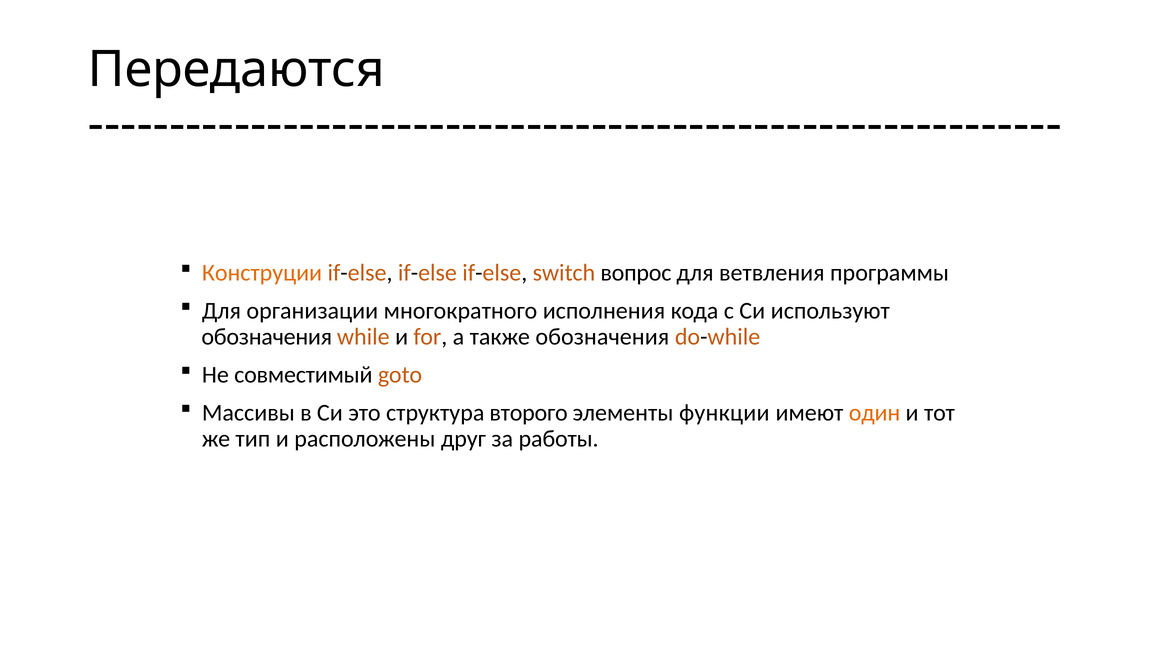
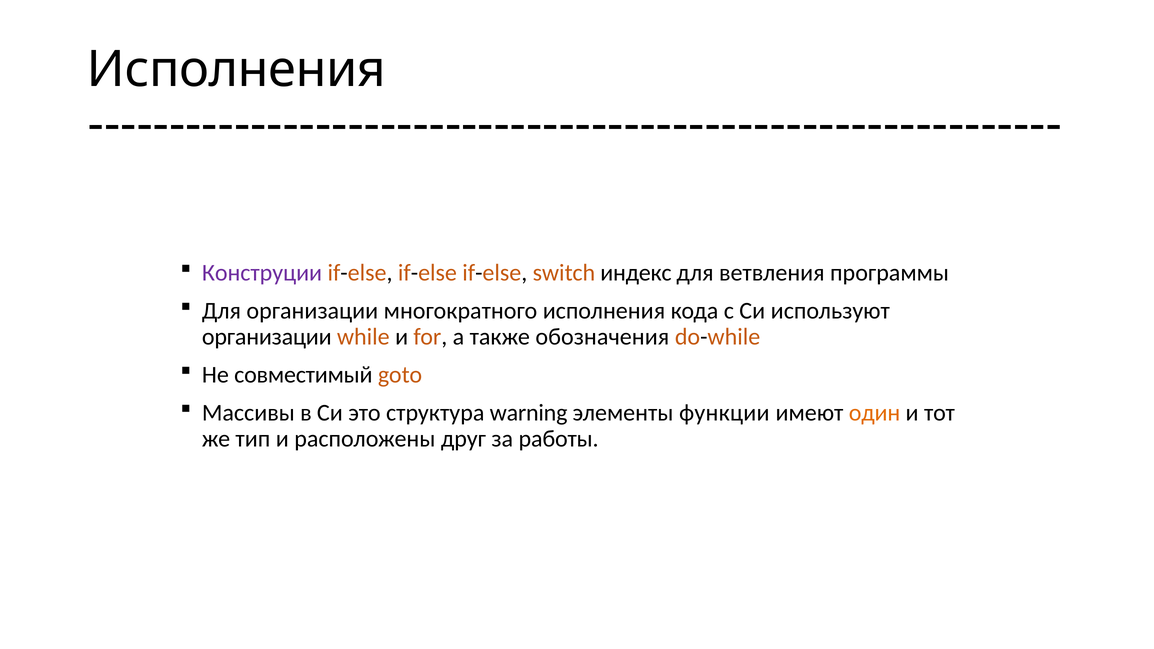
Передаются at (236, 70): Передаются -> Исполнения
Конструции colour: orange -> purple
вопрос: вопрос -> индекс
обозначения at (267, 337): обозначения -> организации
второго: второго -> warning
